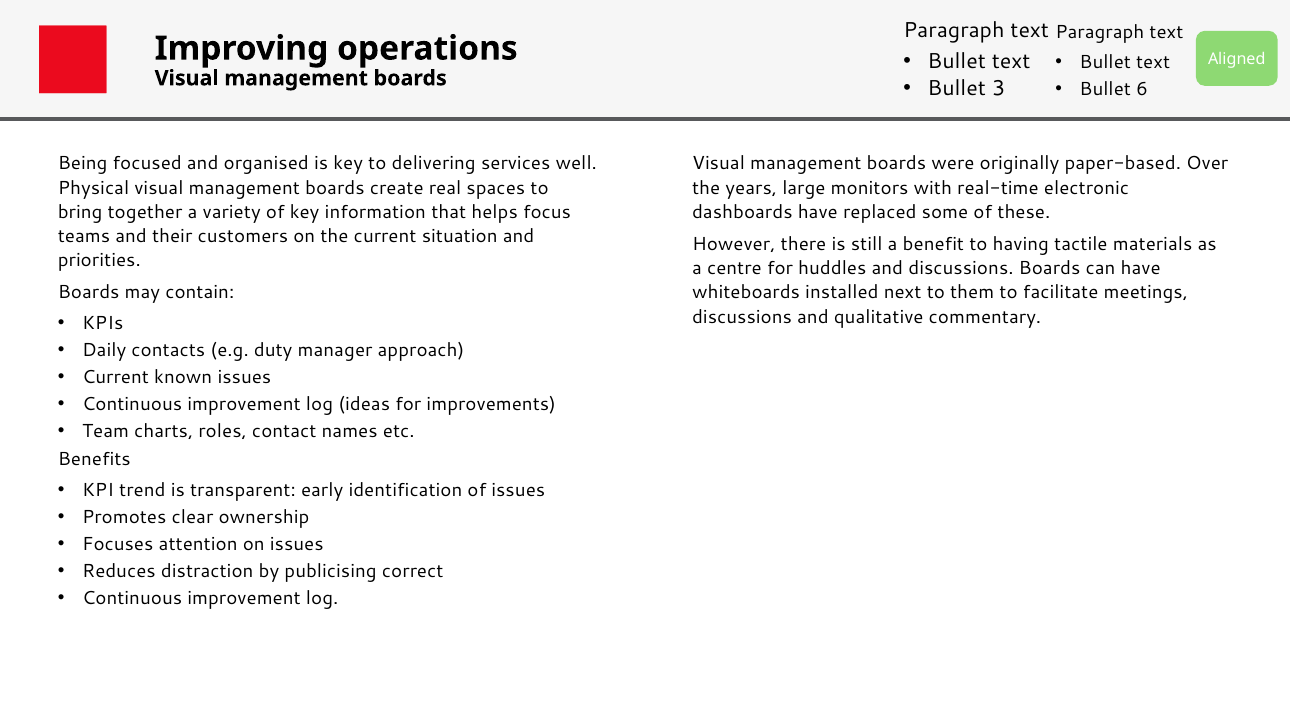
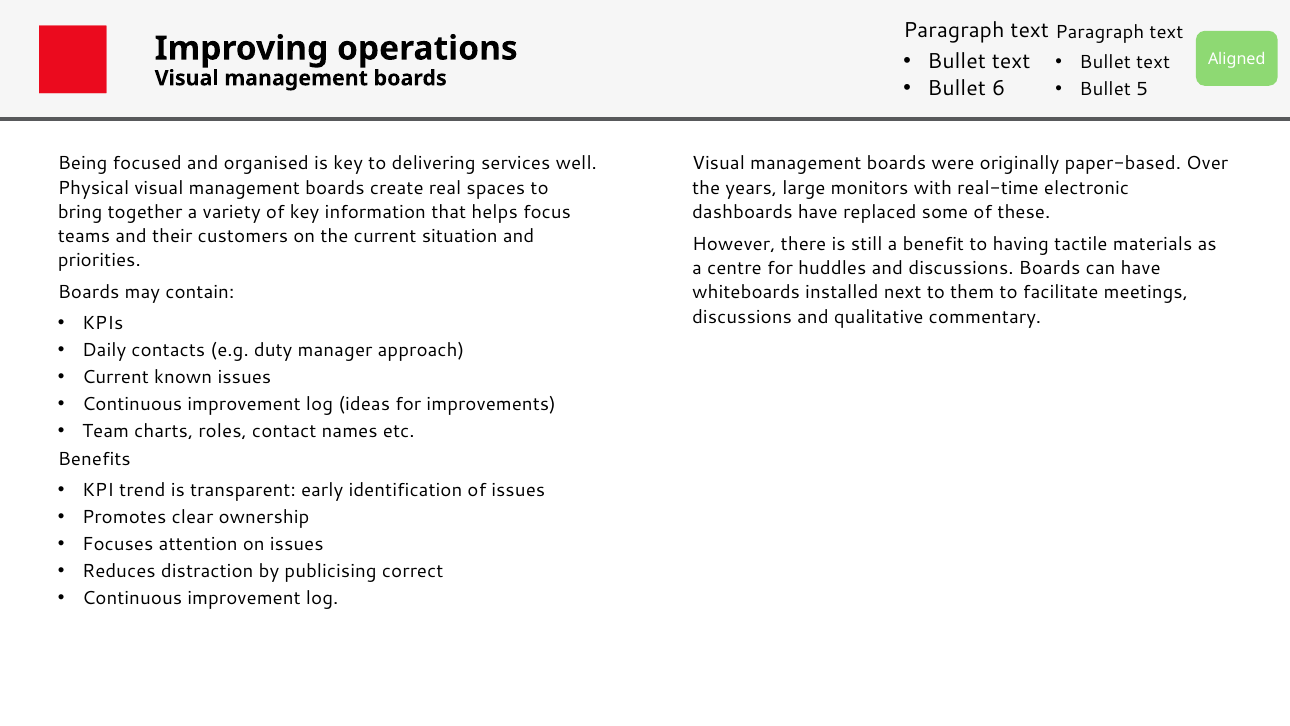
3: 3 -> 6
6: 6 -> 5
